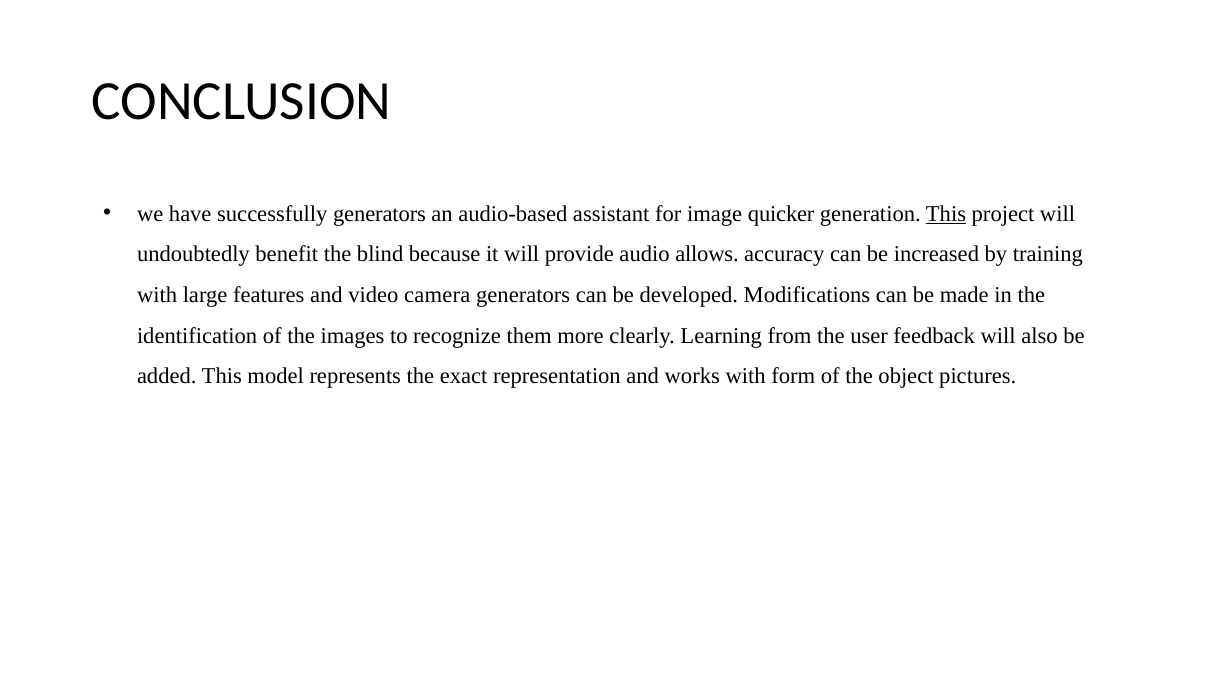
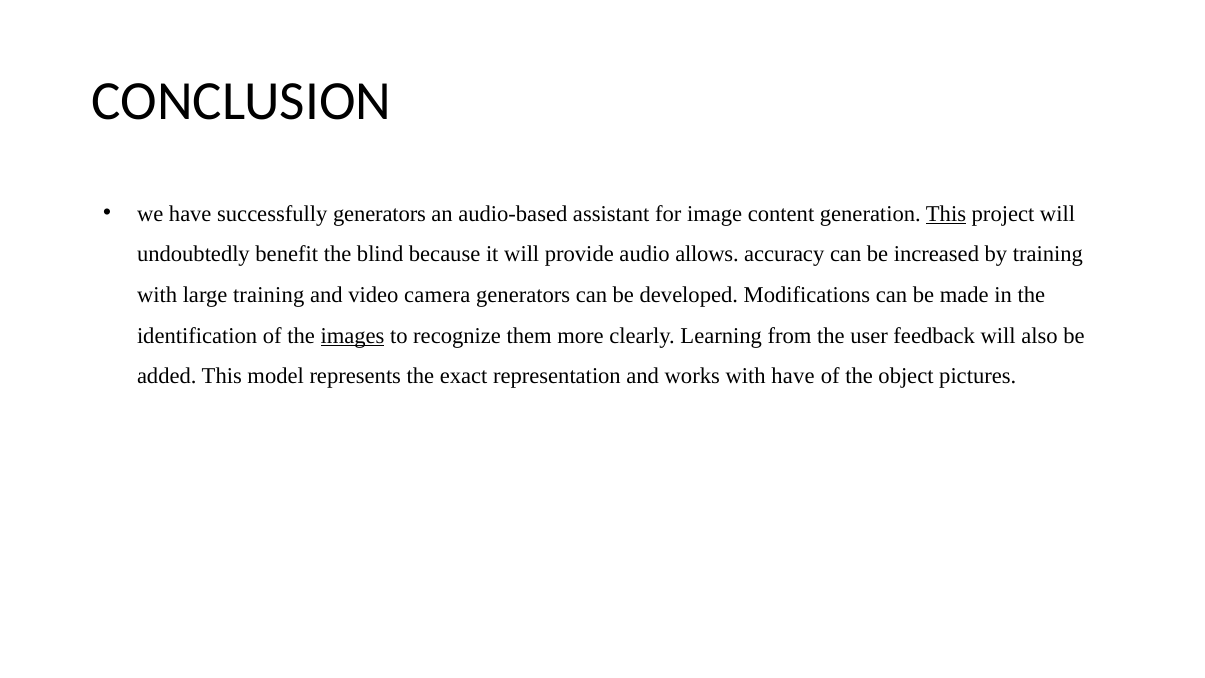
quicker: quicker -> content
large features: features -> training
images underline: none -> present
with form: form -> have
